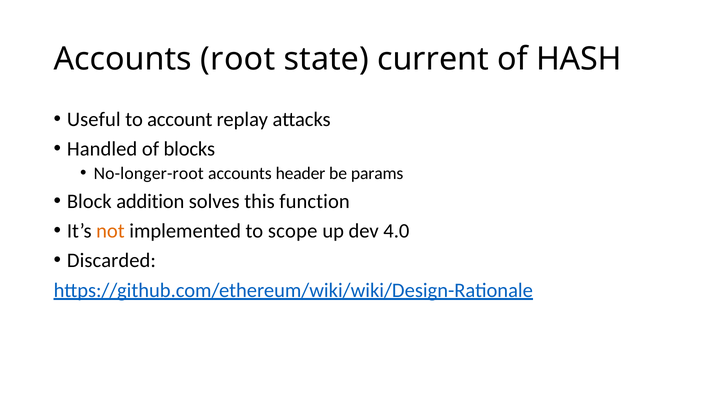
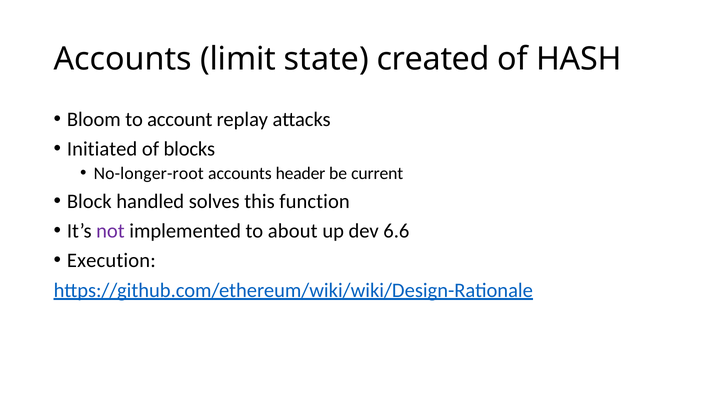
root: root -> limit
current: current -> created
Useful: Useful -> Bloom
Handled: Handled -> Initiated
params: params -> current
addition: addition -> handled
not colour: orange -> purple
scope: scope -> about
4.0: 4.0 -> 6.6
Discarded: Discarded -> Execution
